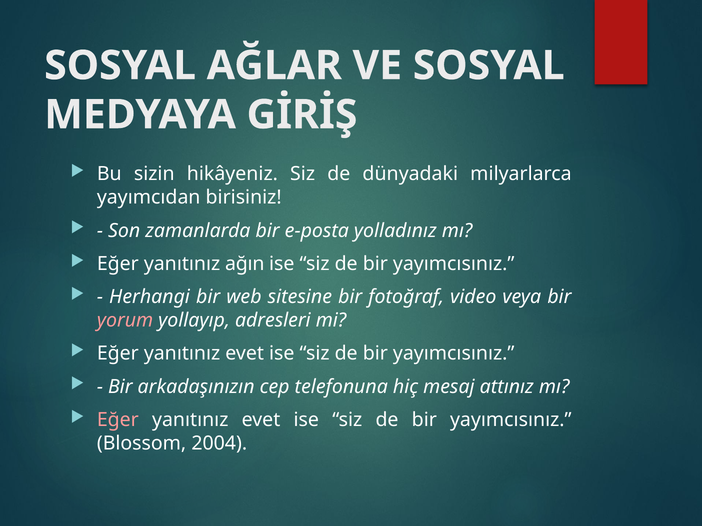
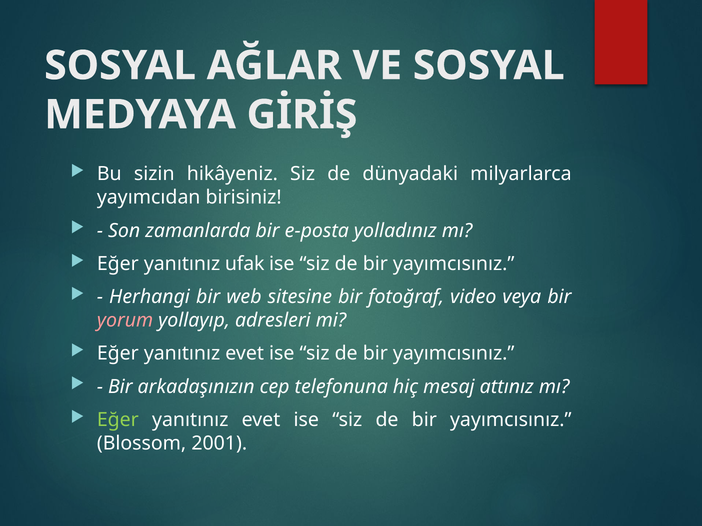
ağın: ağın -> ufak
Eğer at (118, 420) colour: pink -> light green
2004: 2004 -> 2001
